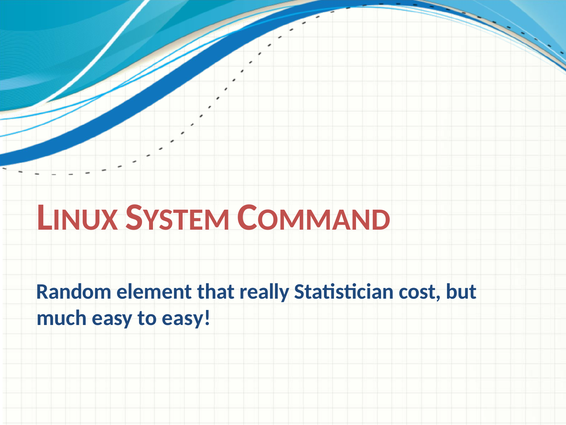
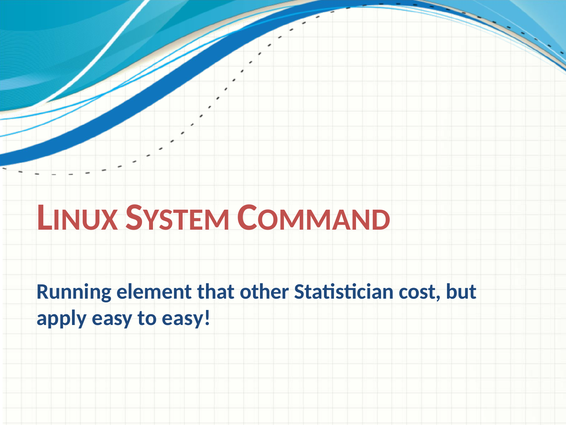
Random: Random -> Running
really: really -> other
much: much -> apply
